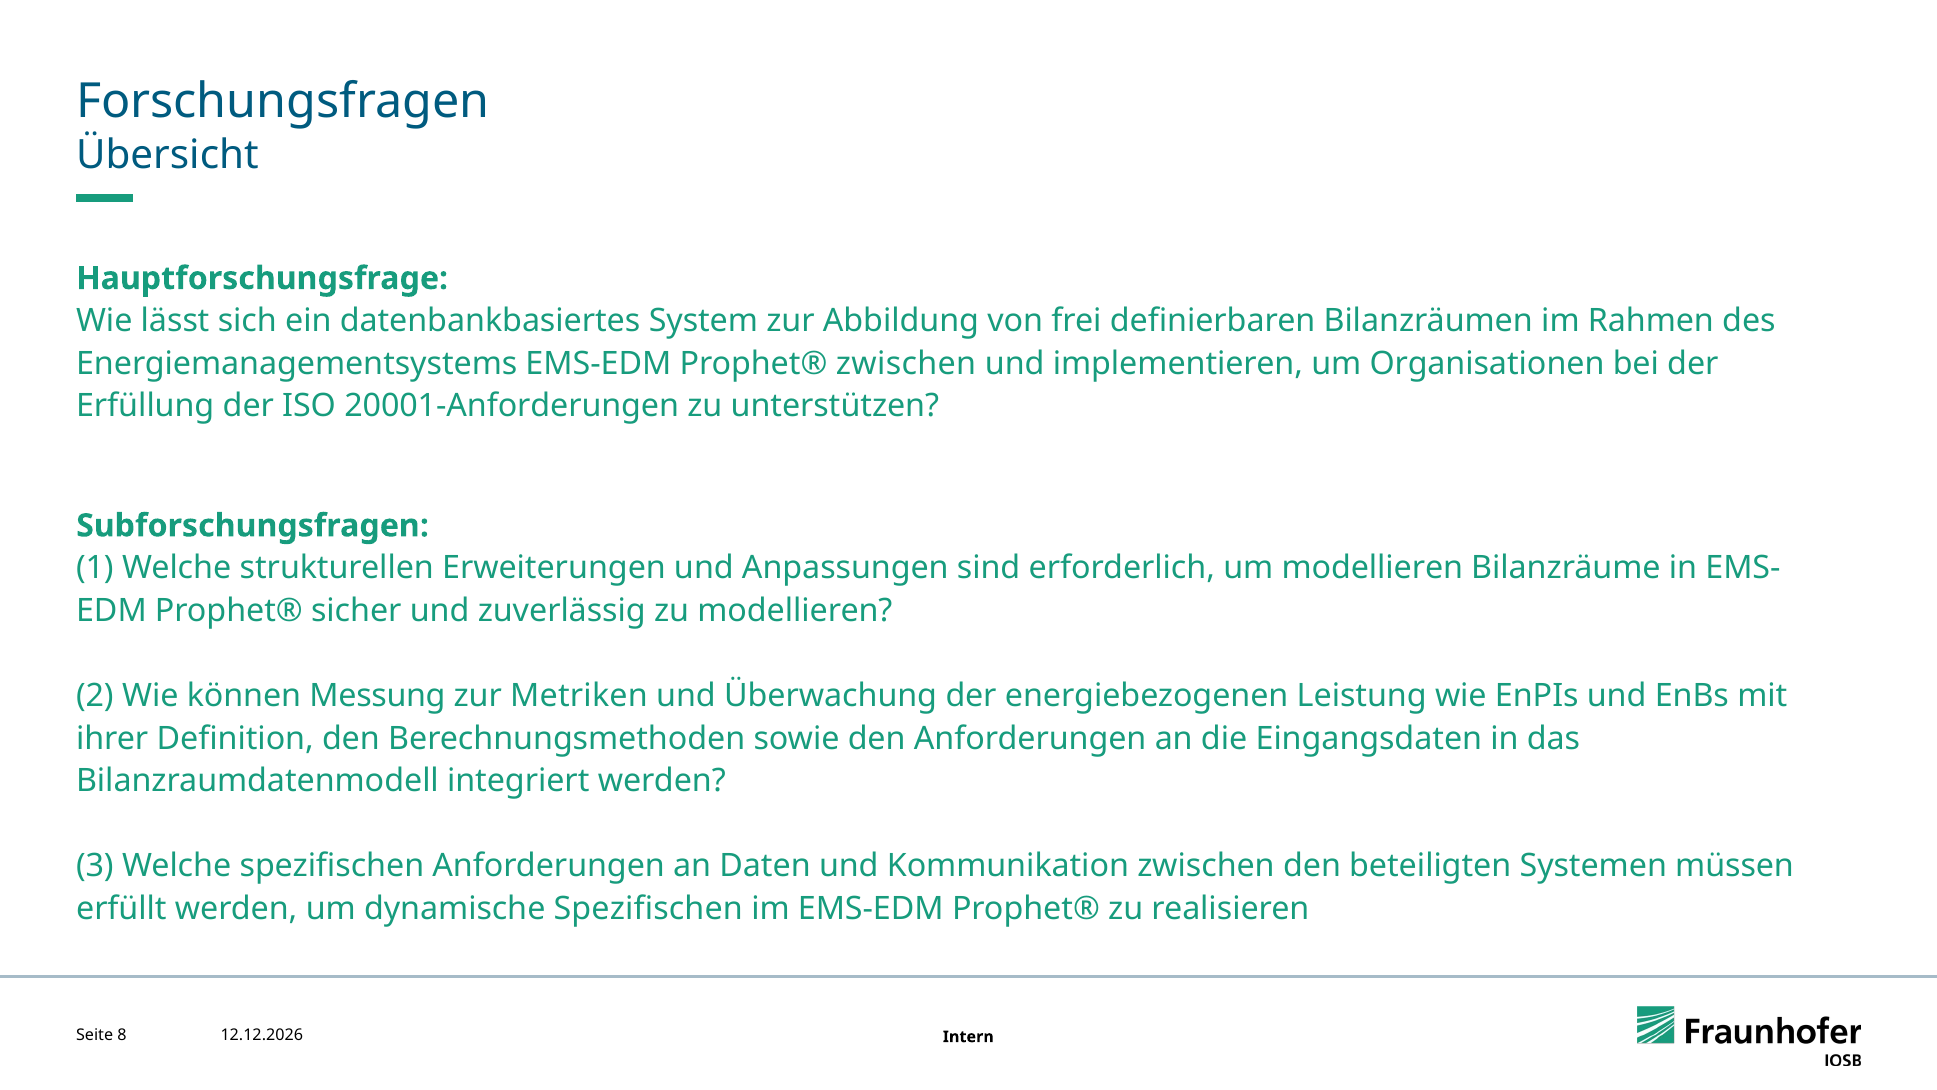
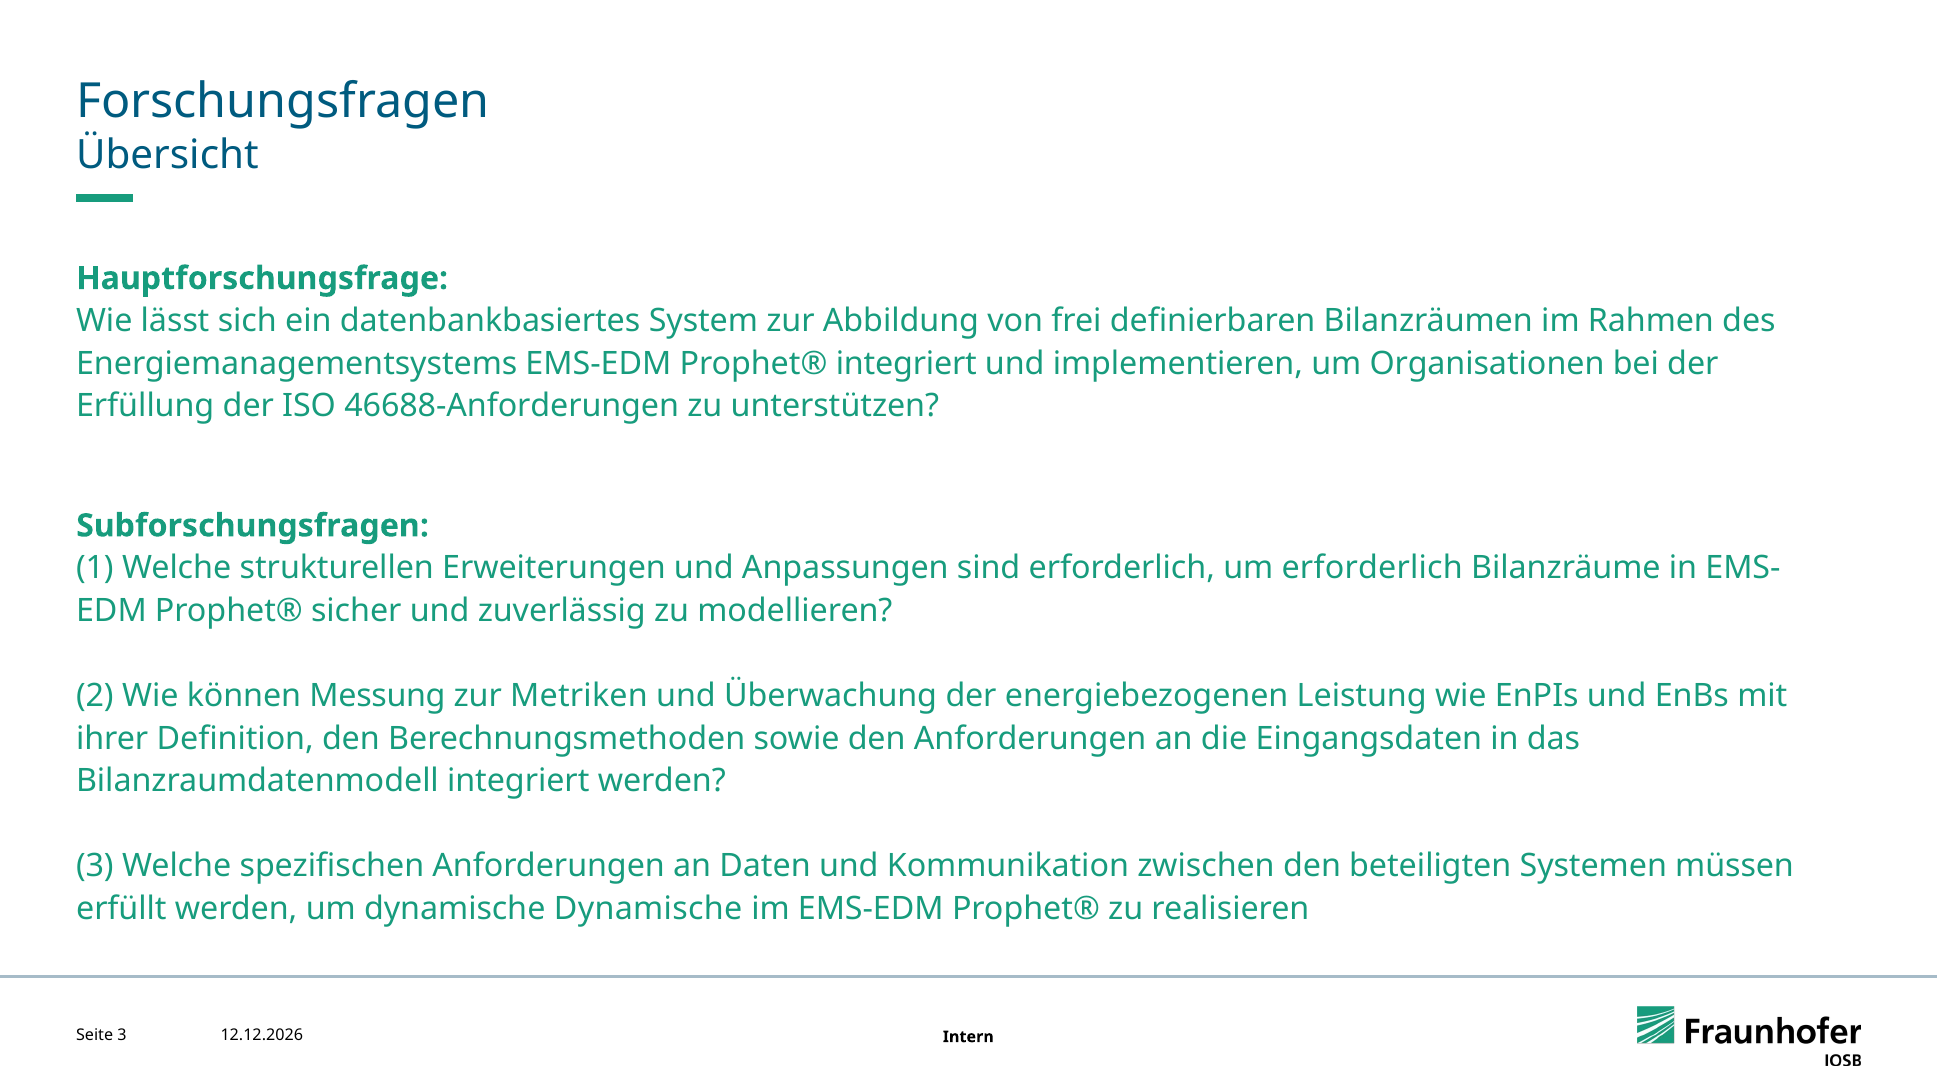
Prophet® zwischen: zwischen -> integriert
20001-Anforderungen: 20001-Anforderungen -> 46688-Anforderungen
um modellieren: modellieren -> erforderlich
dynamische Spezifischen: Spezifischen -> Dynamische
Seite 8: 8 -> 3
